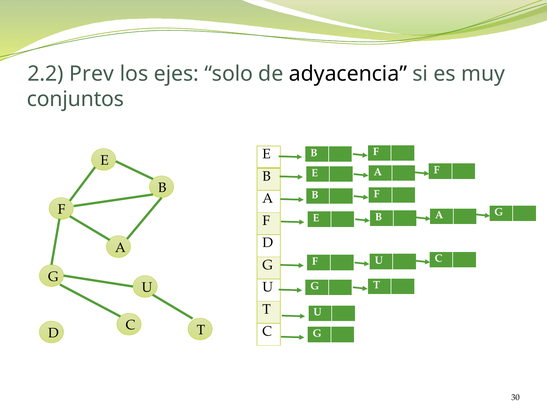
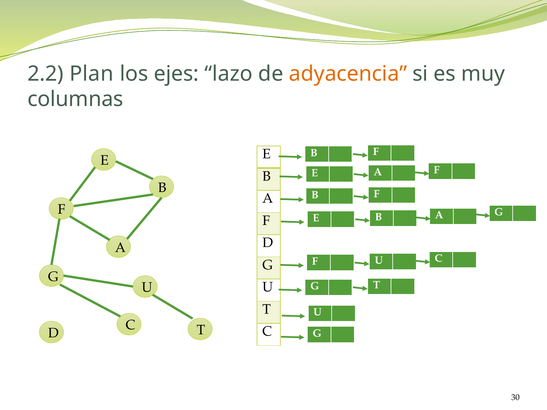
Prev: Prev -> Plan
solo: solo -> lazo
adyacencia colour: black -> orange
conjuntos: conjuntos -> columnas
